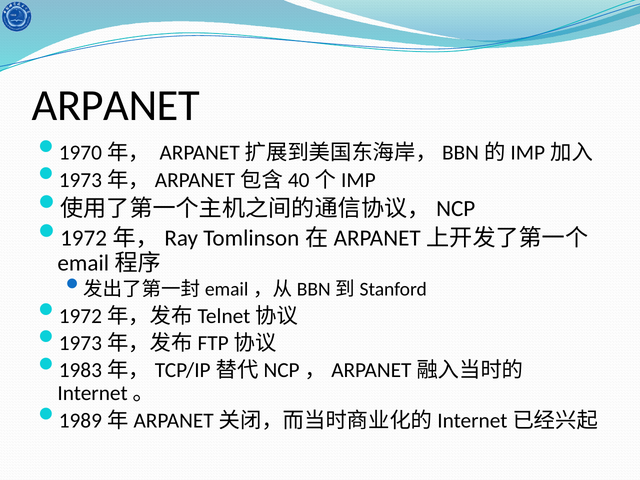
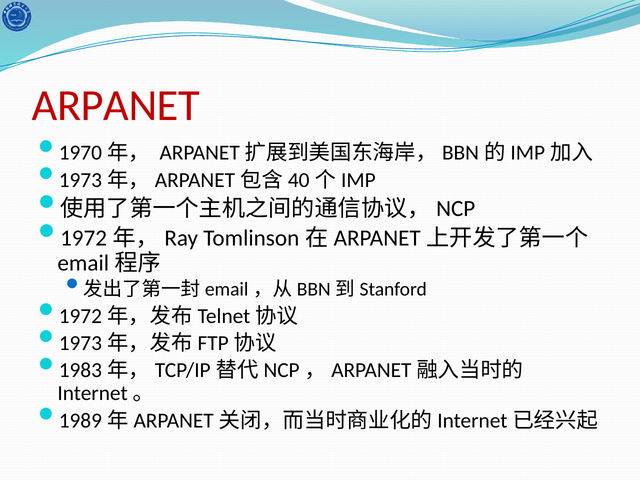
ARPANET colour: black -> red
